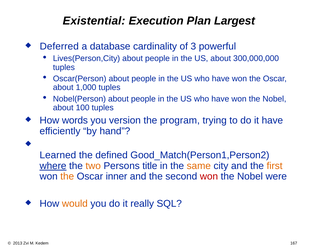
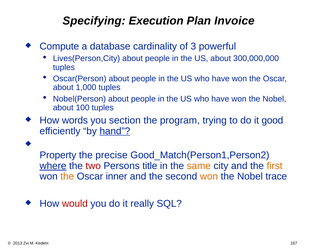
Existential: Existential -> Specifying
Largest: Largest -> Invoice
Deferred: Deferred -> Compute
version: version -> section
it have: have -> good
hand underline: none -> present
Learned: Learned -> Property
defined: defined -> precise
two colour: orange -> red
won at (209, 177) colour: red -> orange
were: were -> trace
would colour: orange -> red
